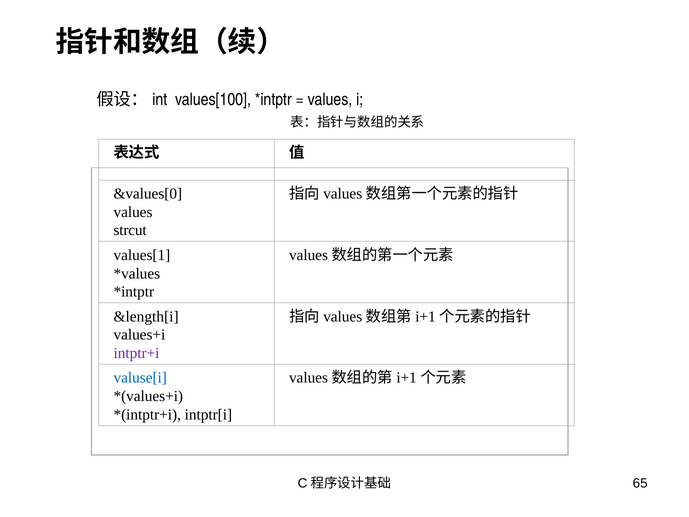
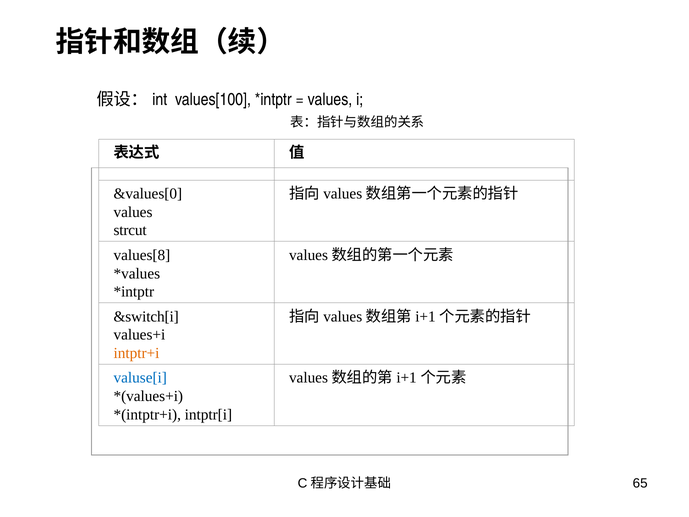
values[1: values[1 -> values[8
&length[i: &length[i -> &switch[i
intptr+i colour: purple -> orange
